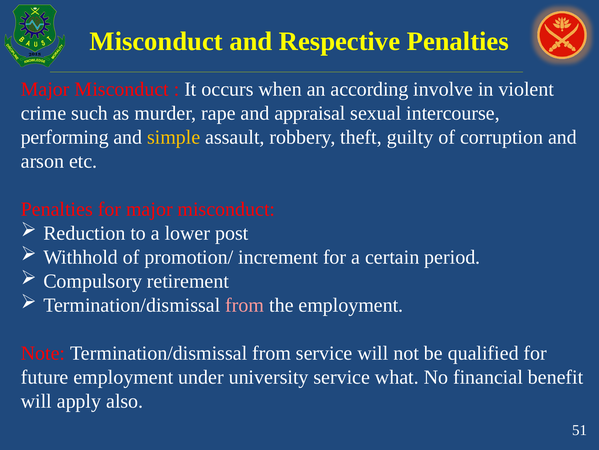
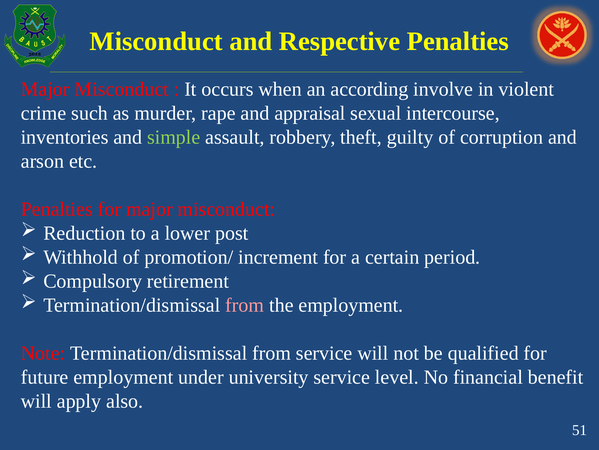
performing: performing -> inventories
simple colour: yellow -> light green
what: what -> level
